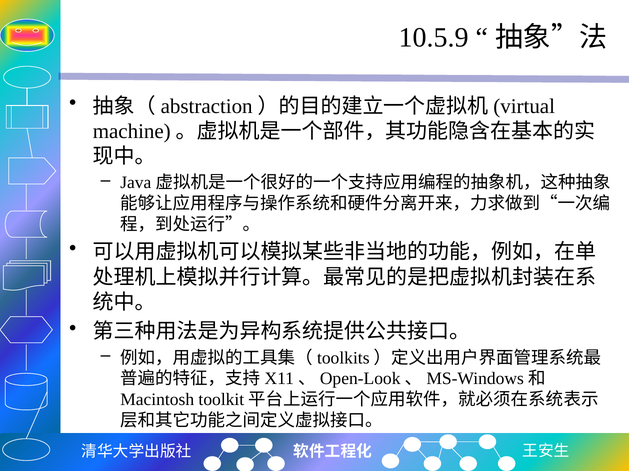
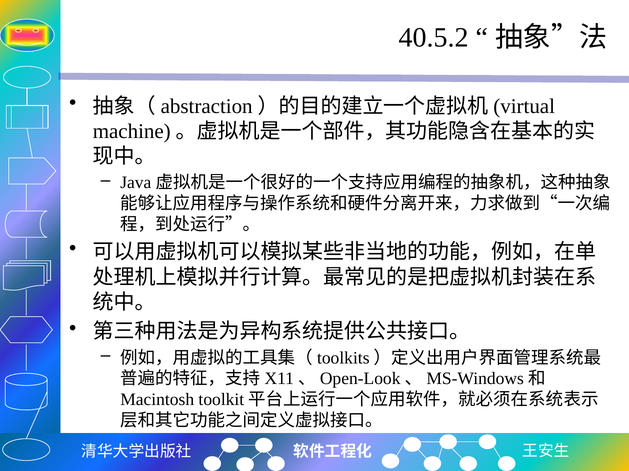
10.5.9: 10.5.9 -> 40.5.2
